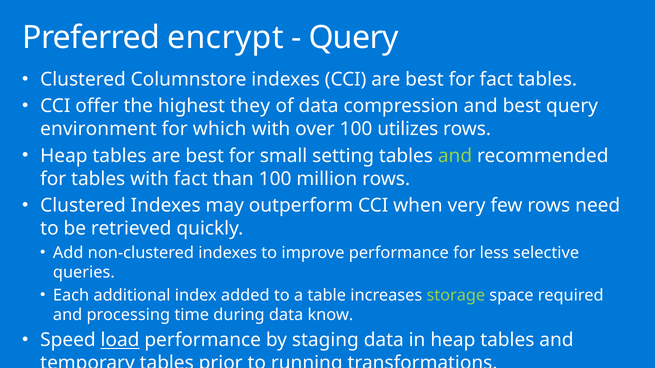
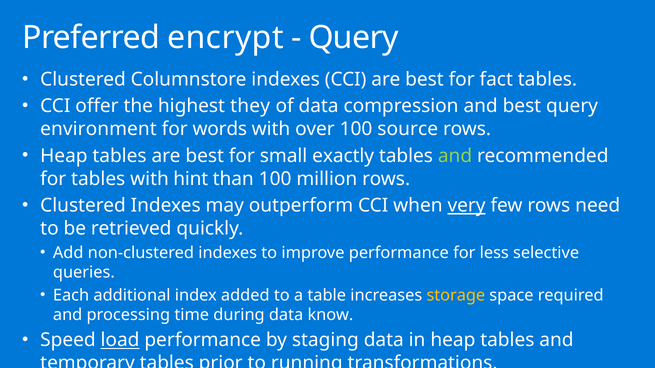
which: which -> words
utilizes: utilizes -> source
setting: setting -> exactly
with fact: fact -> hint
very underline: none -> present
storage colour: light green -> yellow
